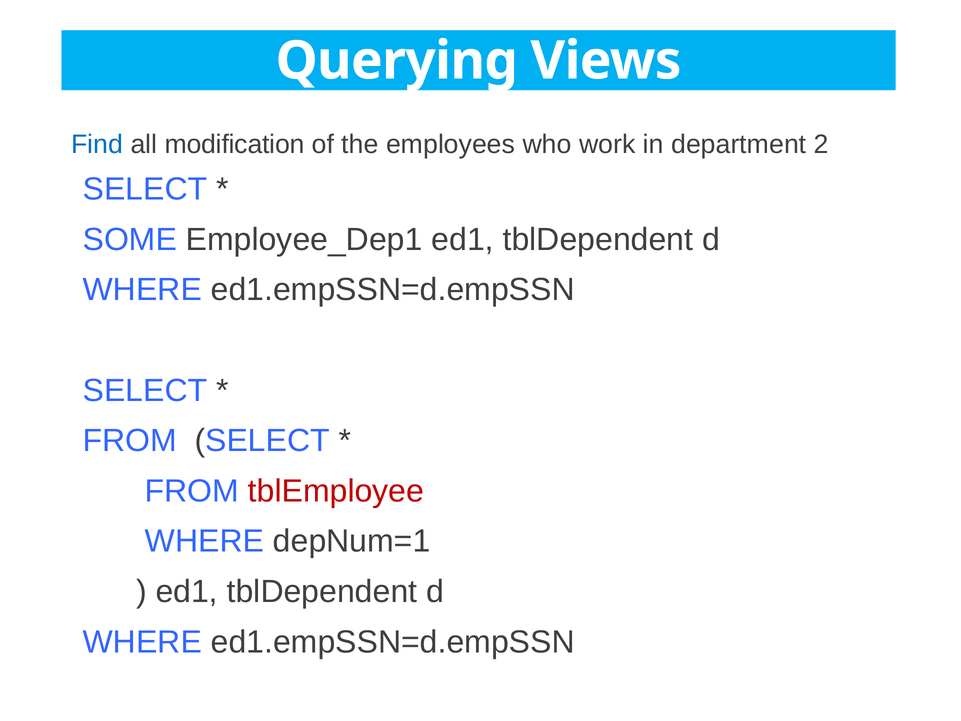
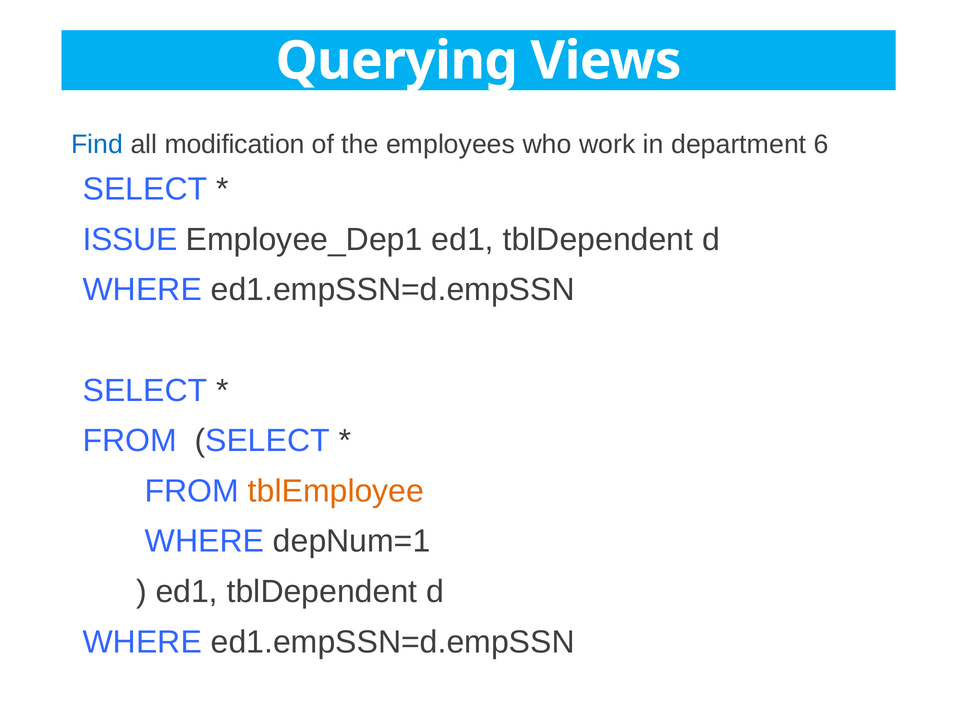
2: 2 -> 6
SOME: SOME -> ISSUE
tblEmployee colour: red -> orange
